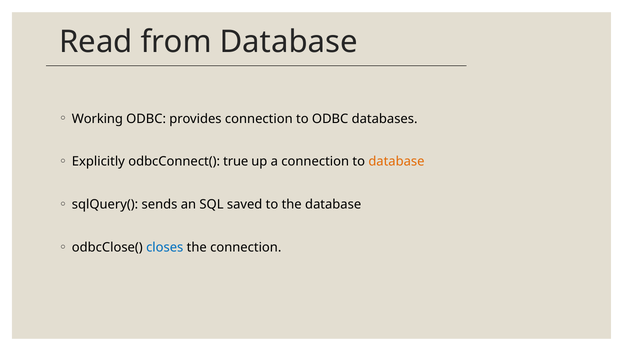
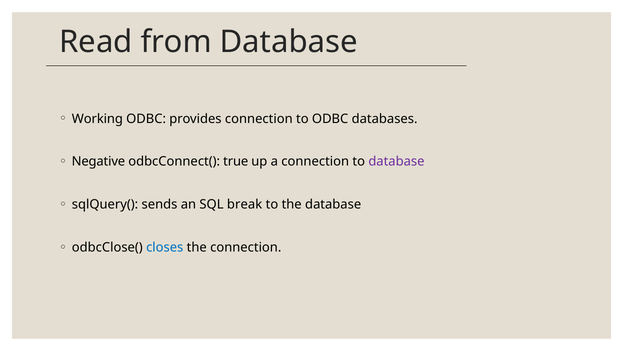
Explicitly: Explicitly -> Negative
database at (396, 161) colour: orange -> purple
saved: saved -> break
